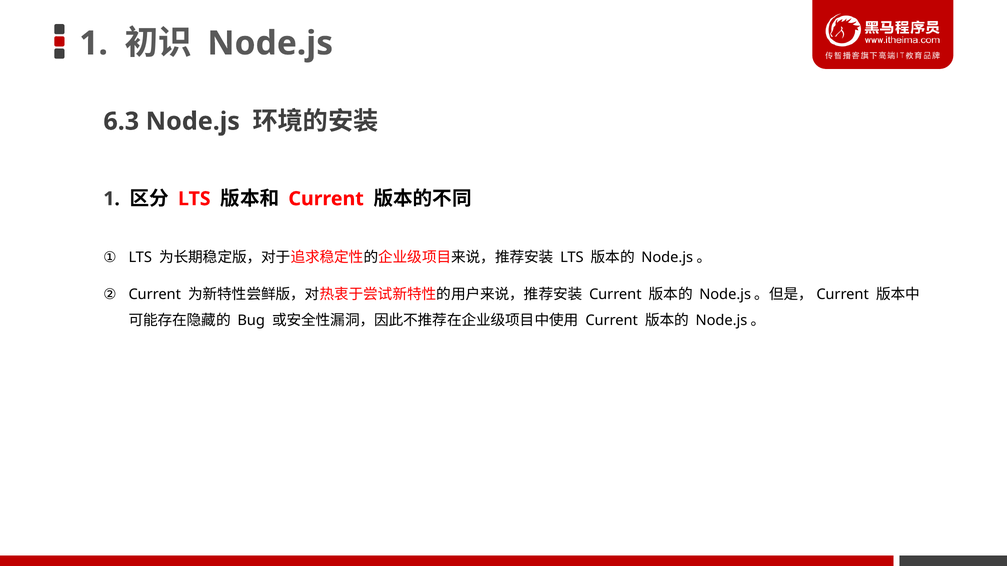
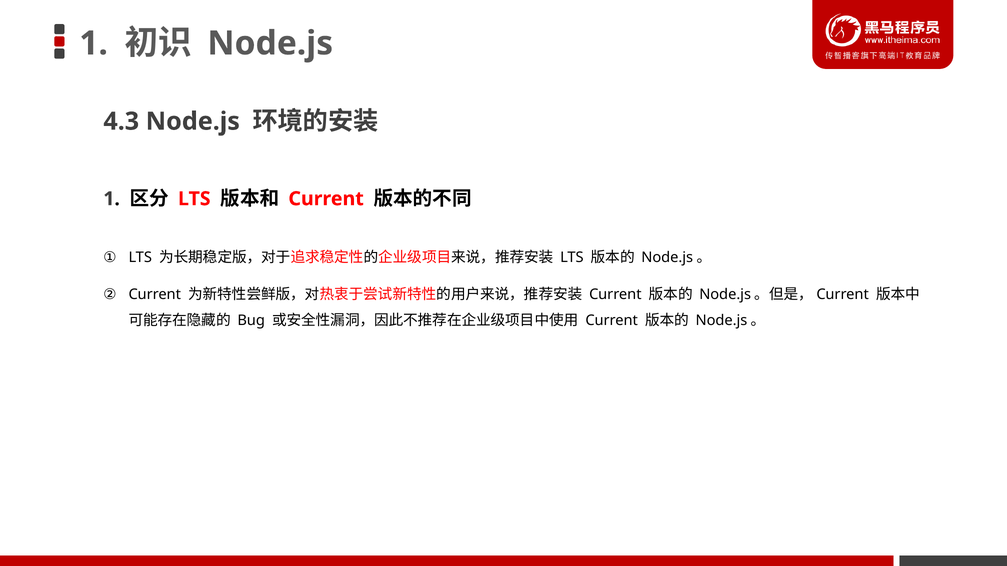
6.3: 6.3 -> 4.3
